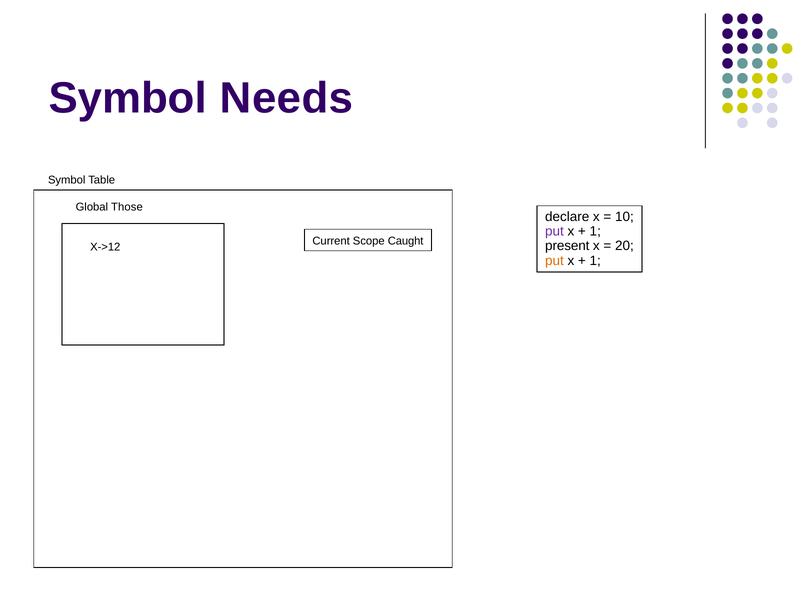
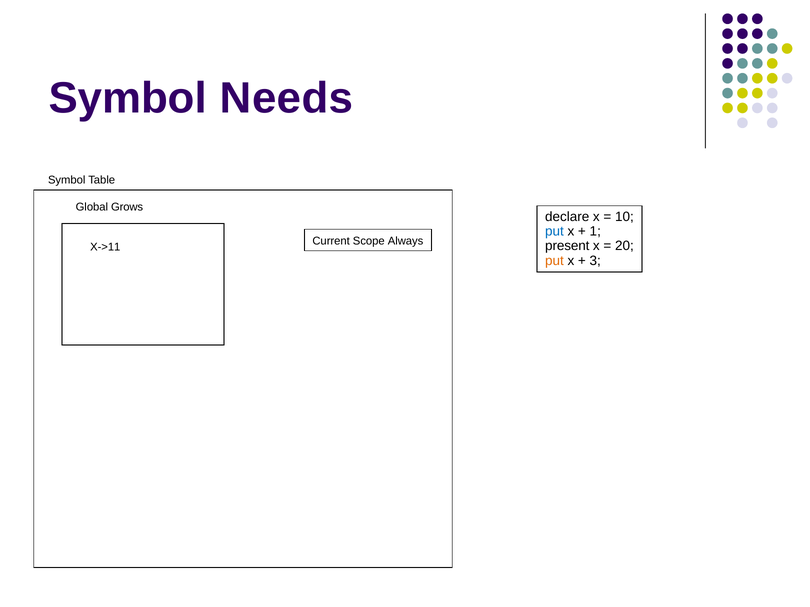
Those: Those -> Grows
put at (554, 232) colour: purple -> blue
Caught: Caught -> Always
X->12: X->12 -> X->11
1 at (595, 261): 1 -> 3
